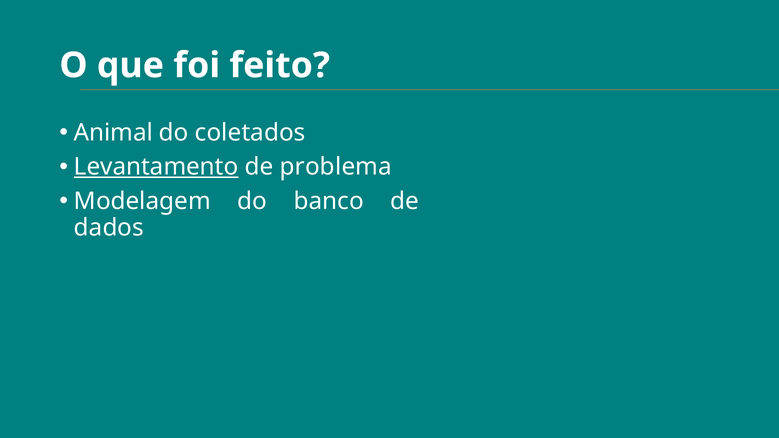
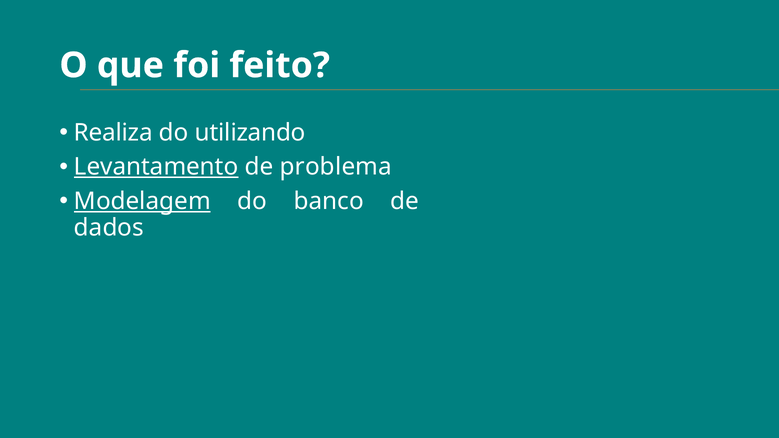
Animal: Animal -> Realiza
coletados: coletados -> utilizando
Modelagem underline: none -> present
